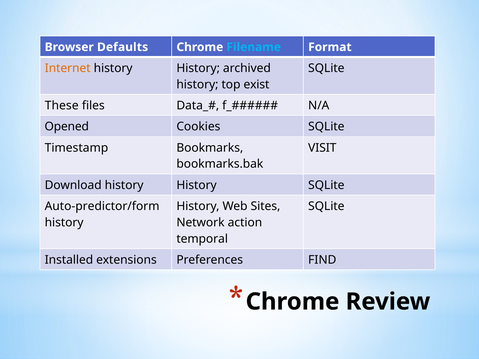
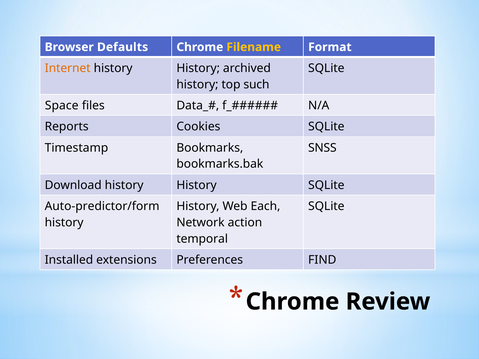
Filename colour: light blue -> yellow
exist: exist -> such
These: These -> Space
Opened: Opened -> Reports
VISIT: VISIT -> SNSS
Sites: Sites -> Each
